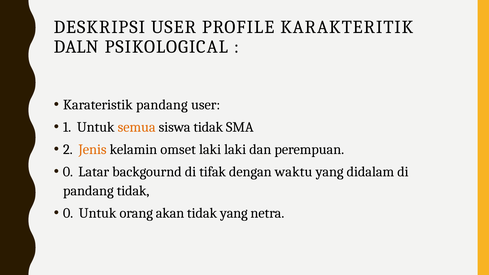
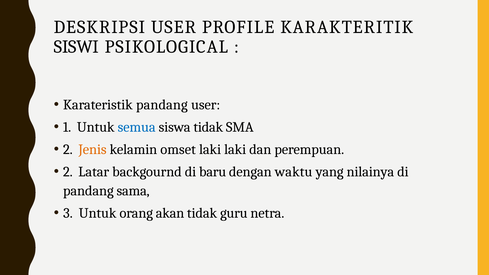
DALN: DALN -> SISWI
semua colour: orange -> blue
0 at (68, 172): 0 -> 2
tifak: tifak -> baru
didalam: didalam -> nilainya
pandang tidak: tidak -> sama
0 at (68, 213): 0 -> 3
tidak yang: yang -> guru
